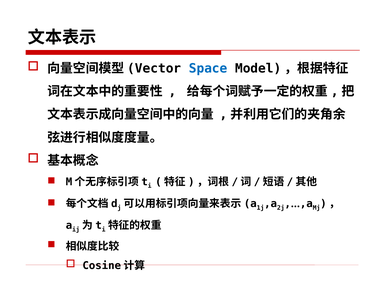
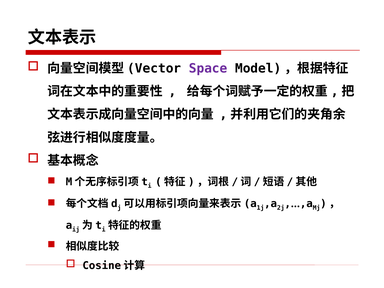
Space colour: blue -> purple
